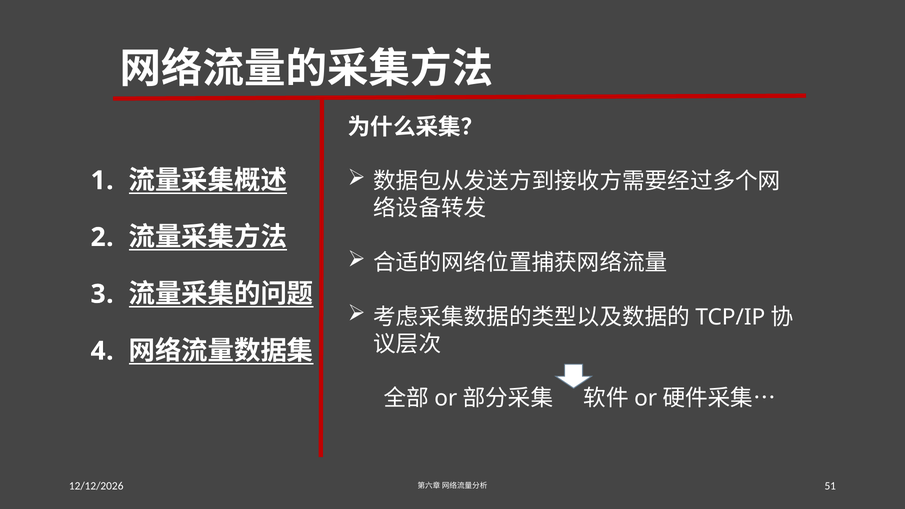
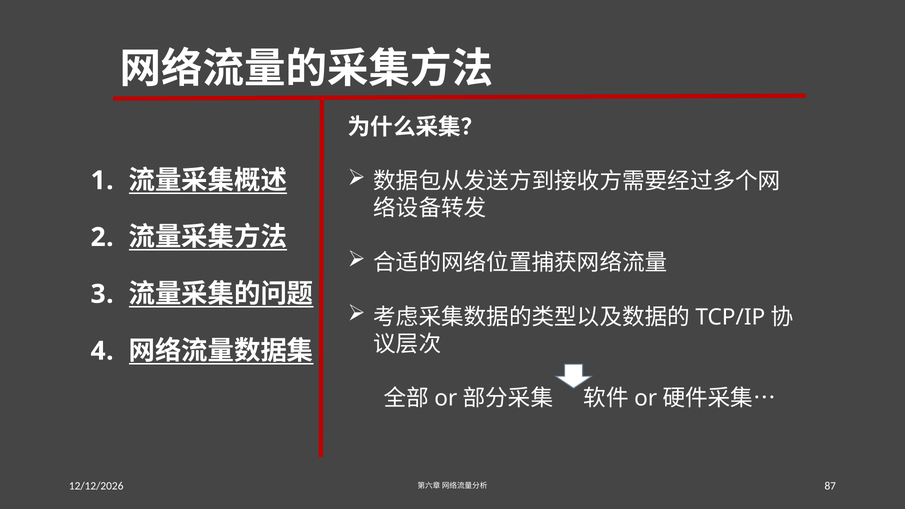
51: 51 -> 87
